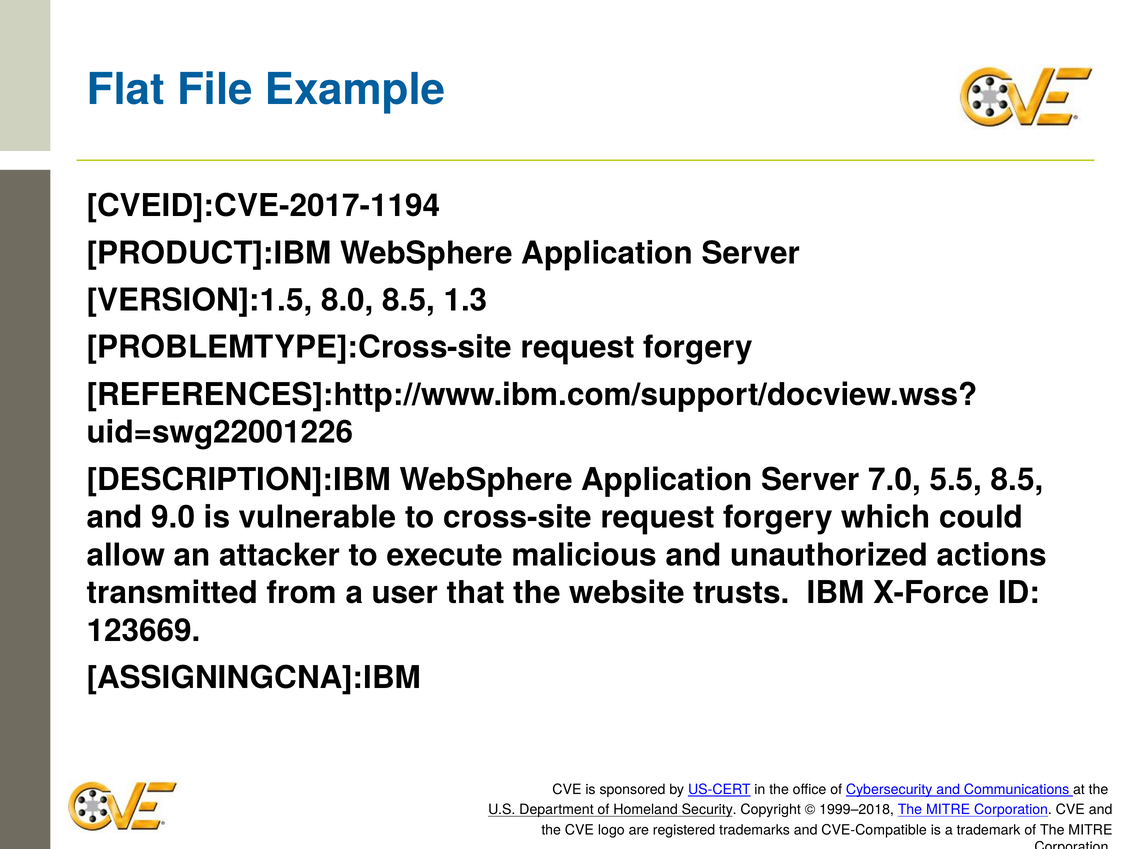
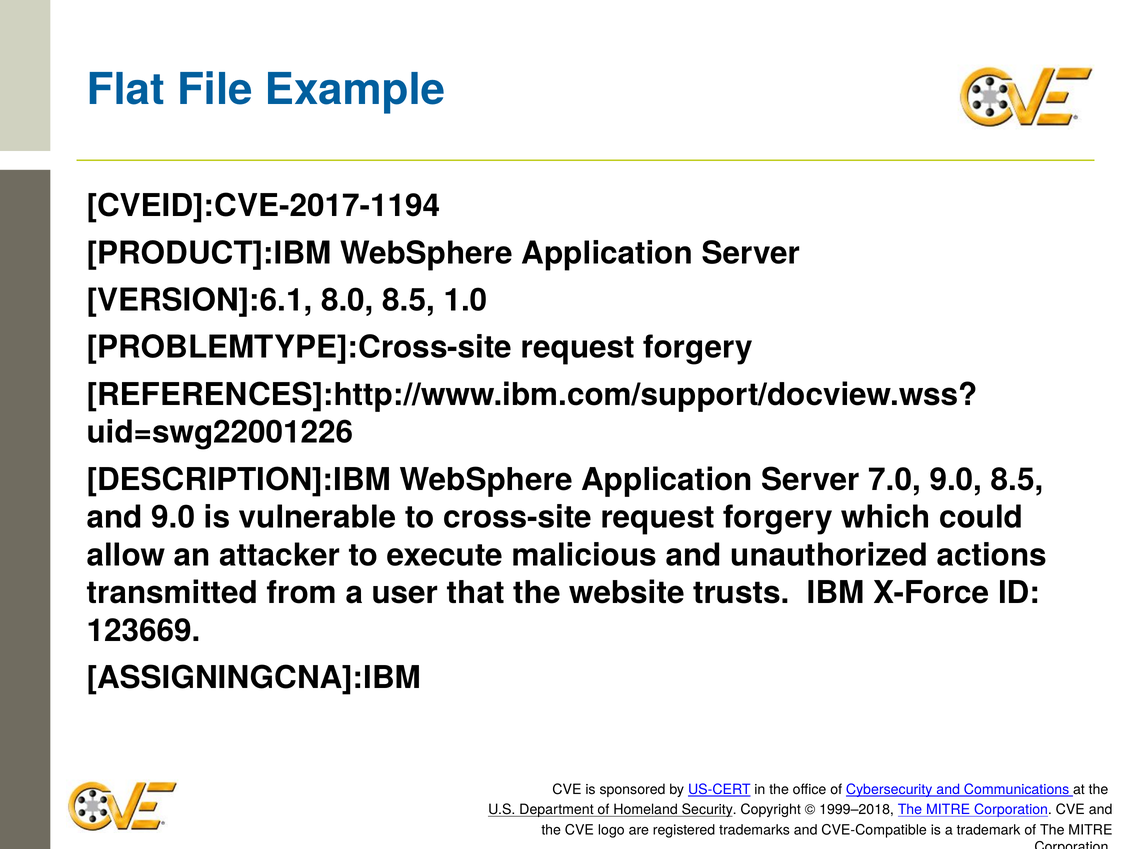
VERSION]:1.5: VERSION]:1.5 -> VERSION]:6.1
1.3: 1.3 -> 1.0
7.0 5.5: 5.5 -> 9.0
